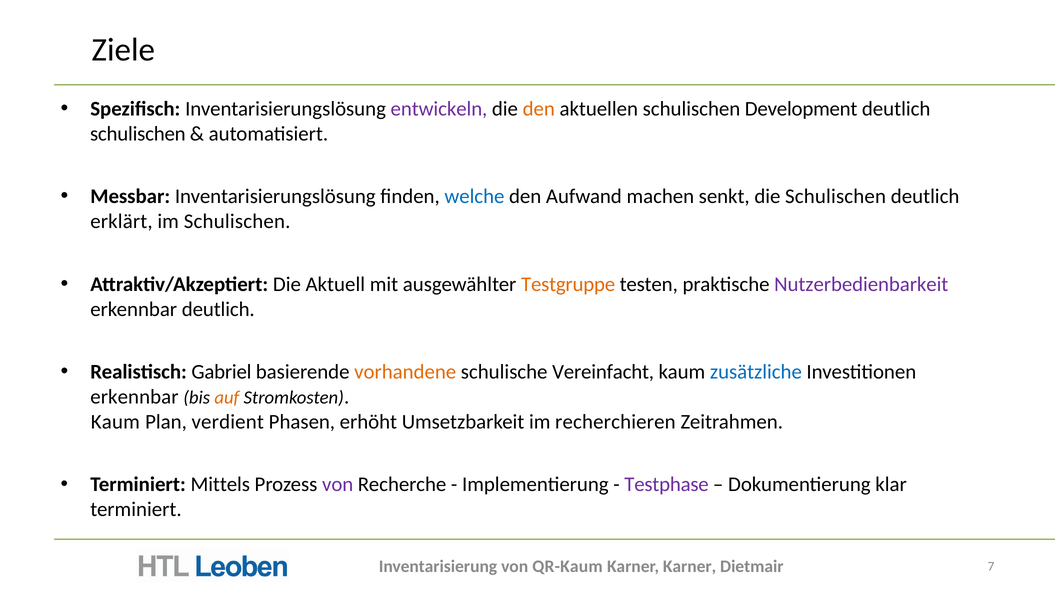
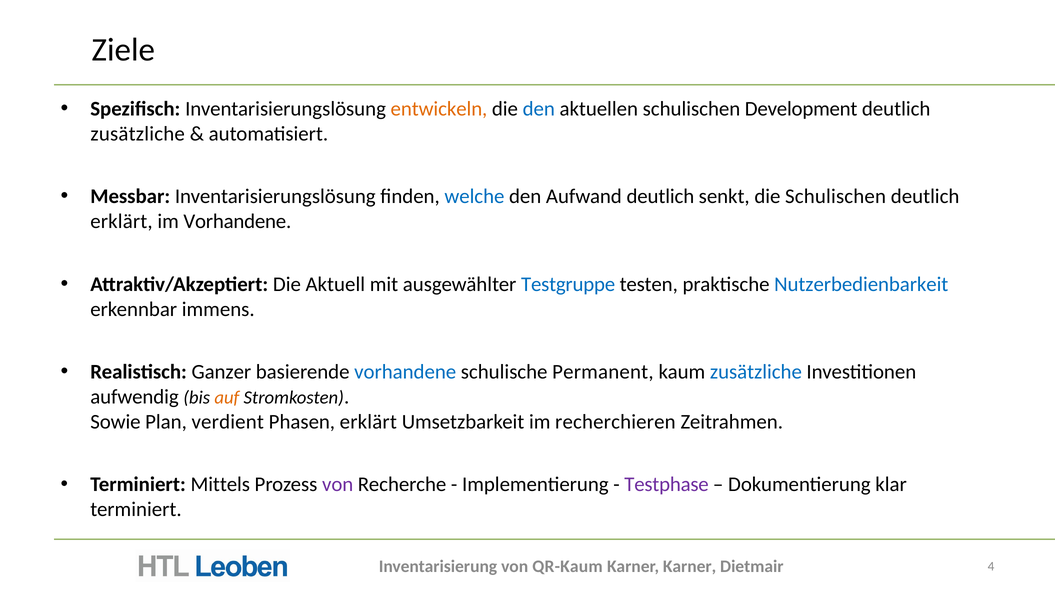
entwickeln colour: purple -> orange
den at (539, 109) colour: orange -> blue
schulischen at (138, 134): schulischen -> zusätzliche
Aufwand machen: machen -> deutlich
im Schulischen: Schulischen -> Vorhandene
Testgruppe colour: orange -> blue
Nutzerbedienbarkeit colour: purple -> blue
erkennbar deutlich: deutlich -> immens
Gabriel: Gabriel -> Ganzer
vorhandene at (405, 372) colour: orange -> blue
Vereinfacht: Vereinfacht -> Permanent
erkennbar at (134, 397): erkennbar -> aufwendig
Kaum at (115, 422): Kaum -> Sowie
Phasen erhöht: erhöht -> erklärt
7: 7 -> 4
